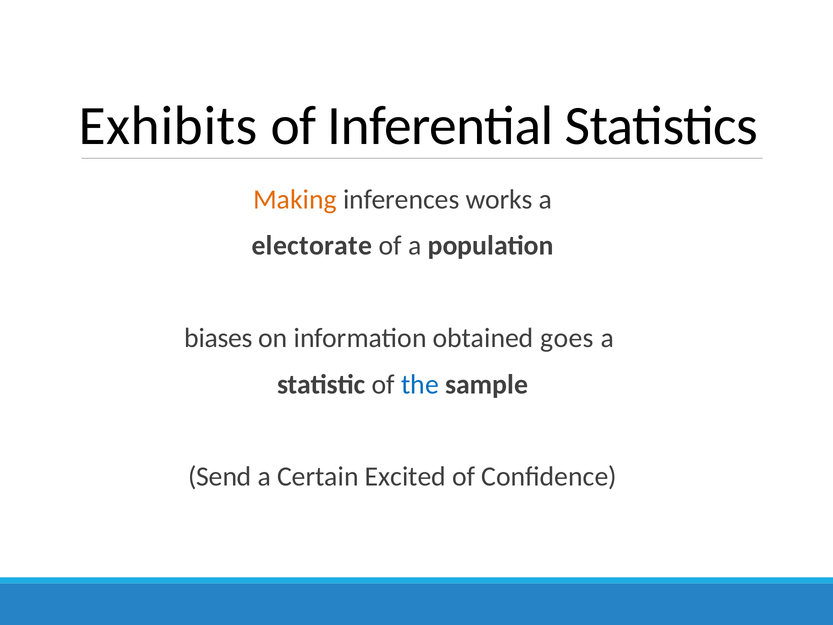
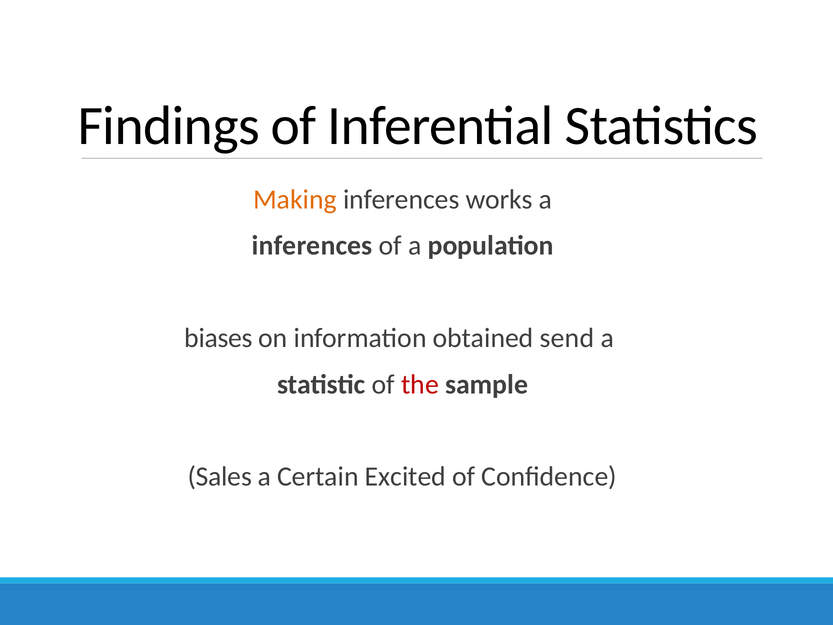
Exhibits: Exhibits -> Findings
electorate at (312, 246): electorate -> inferences
goes: goes -> send
the colour: blue -> red
Send: Send -> Sales
